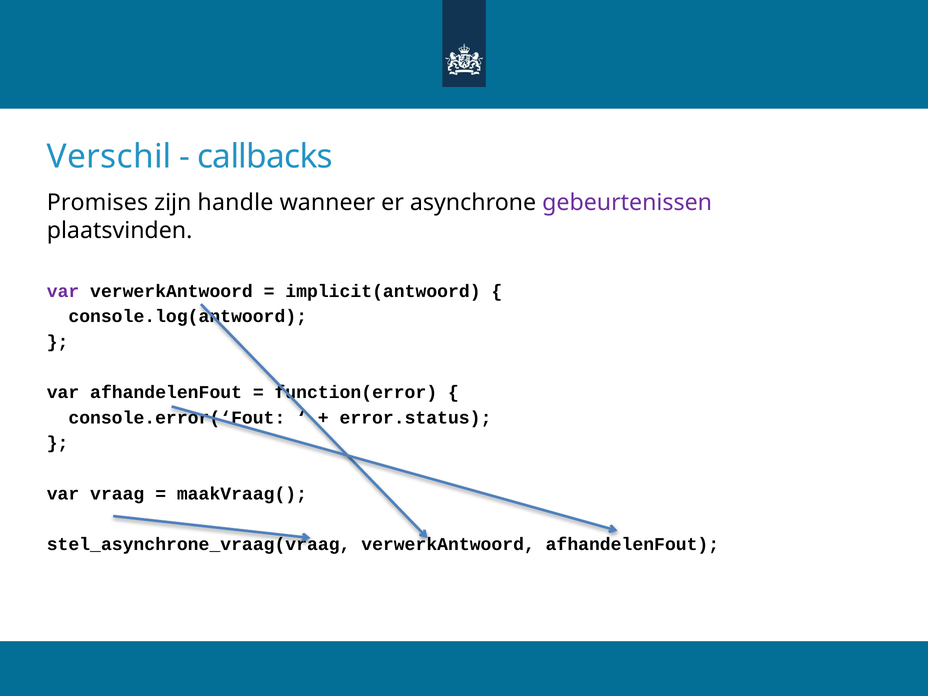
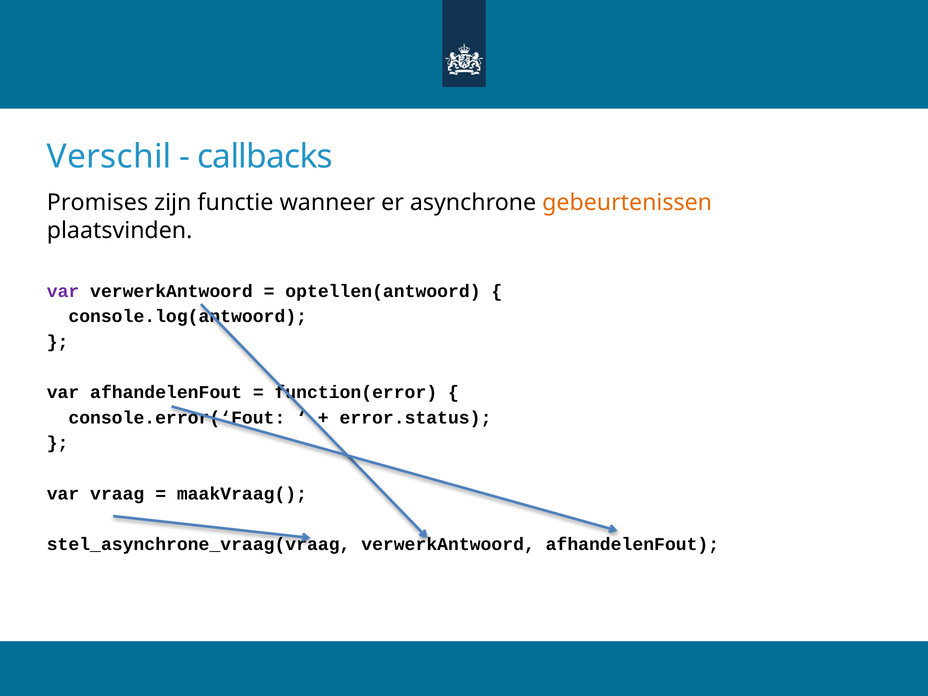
handle: handle -> functie
gebeurtenissen colour: purple -> orange
implicit(antwoord: implicit(antwoord -> optellen(antwoord
